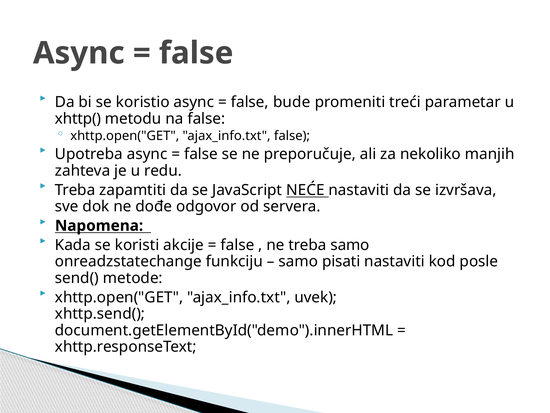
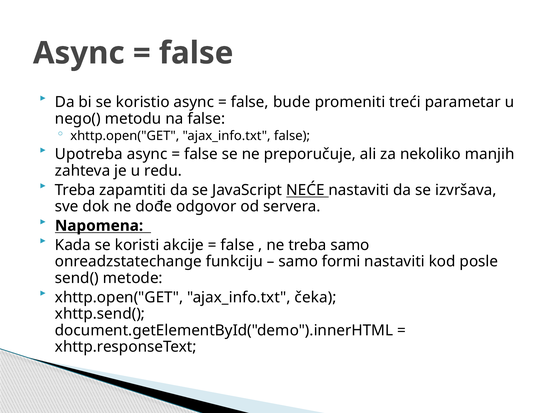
xhttp(: xhttp( -> nego(
pisati: pisati -> formi
uvek: uvek -> čeka
